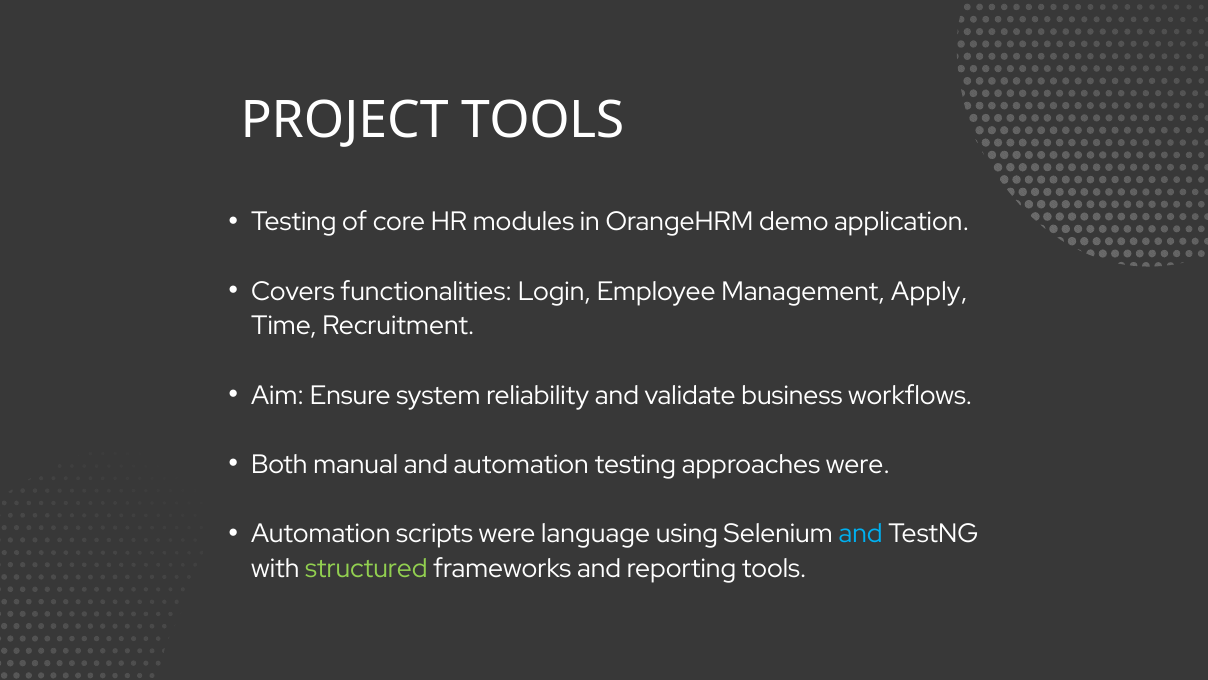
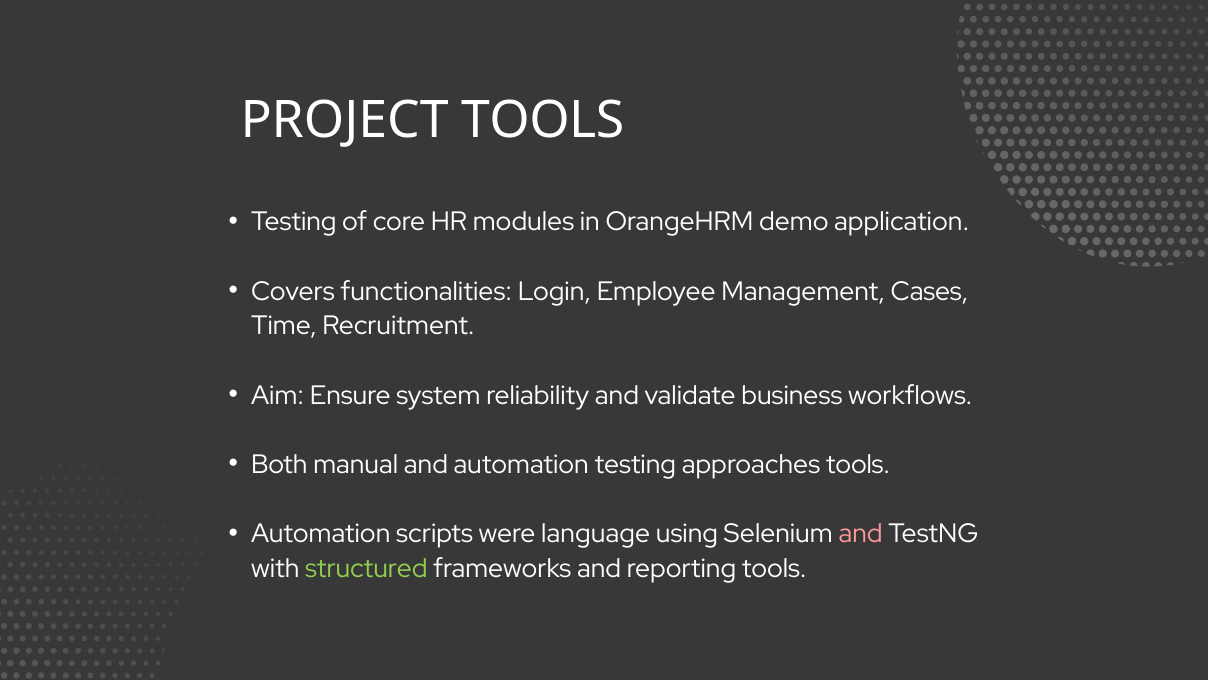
Apply: Apply -> Cases
approaches were: were -> tools
and at (861, 533) colour: light blue -> pink
